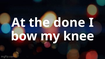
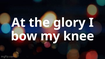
done: done -> glory
